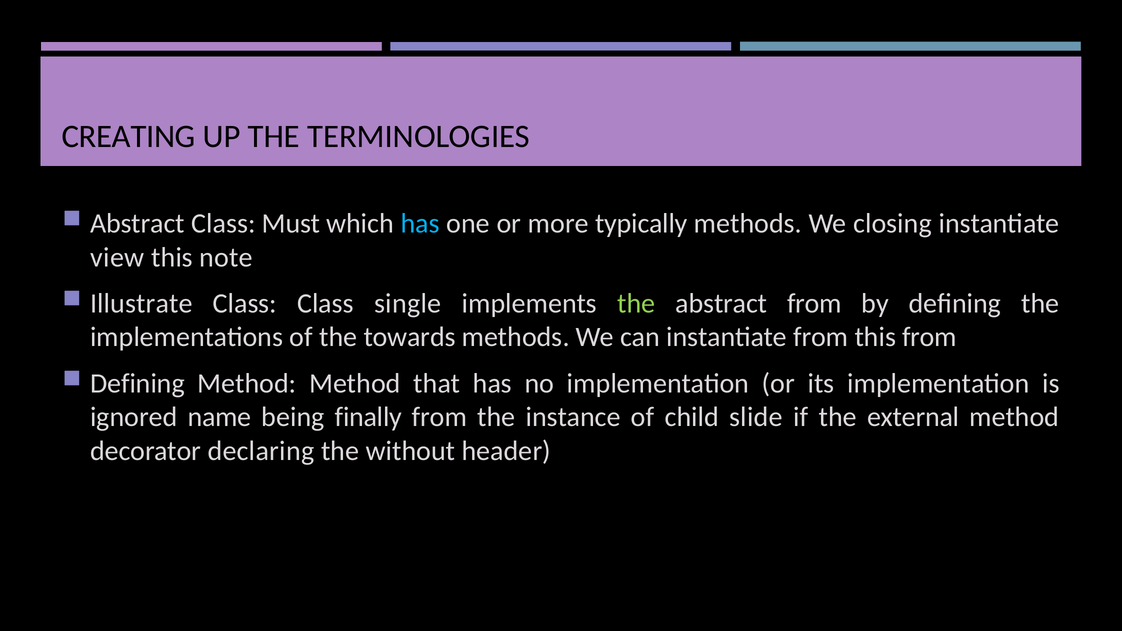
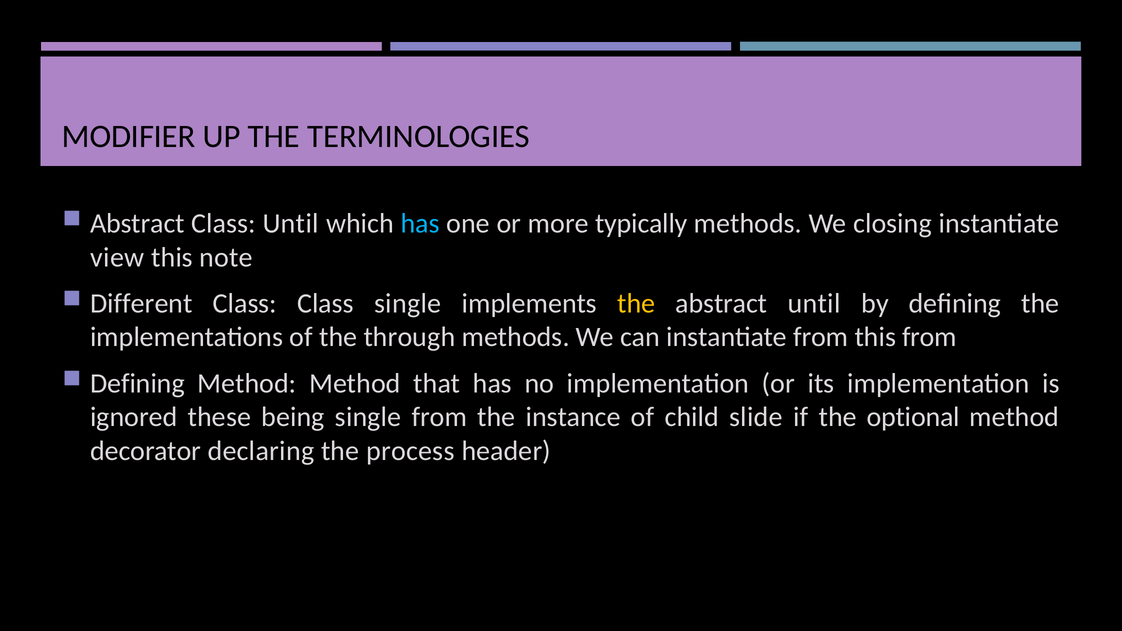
CREATING: CREATING -> MODIFIER
Class Must: Must -> Until
Illustrate: Illustrate -> Different
the at (636, 304) colour: light green -> yellow
abstract from: from -> until
towards: towards -> through
name: name -> these
being finally: finally -> single
external: external -> optional
without: without -> process
